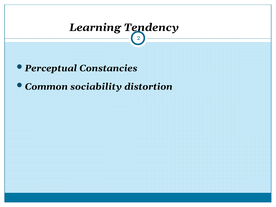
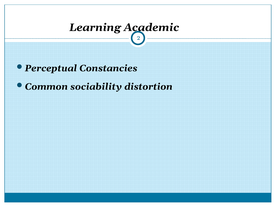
Tendency: Tendency -> Academic
